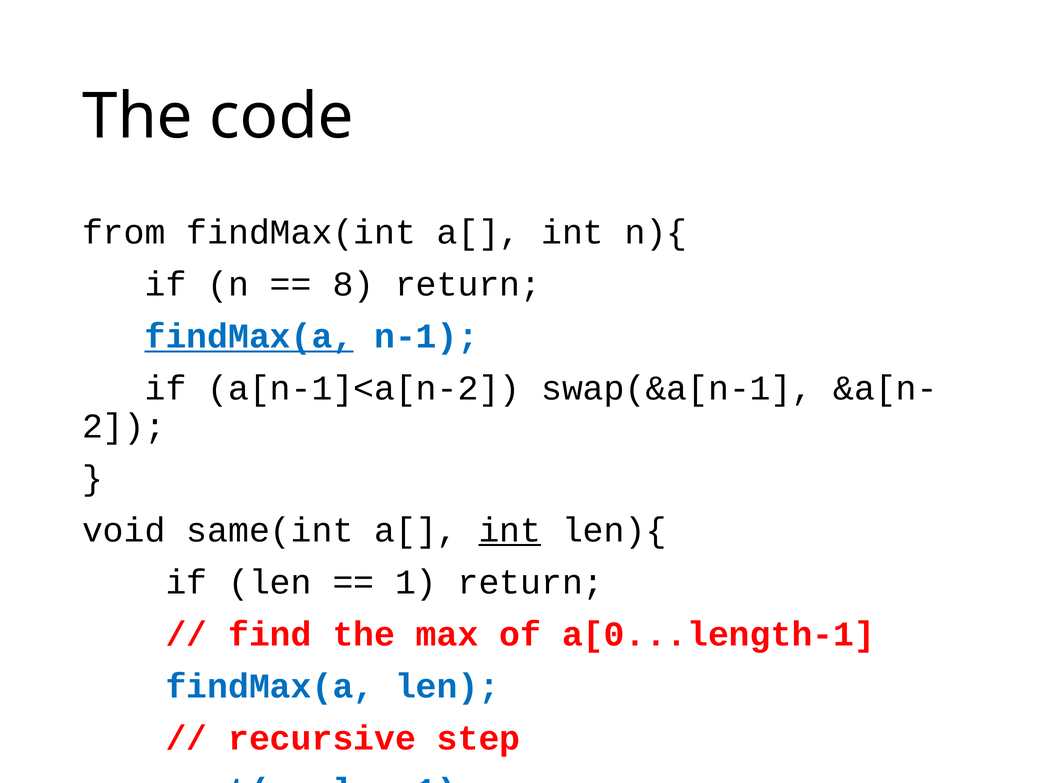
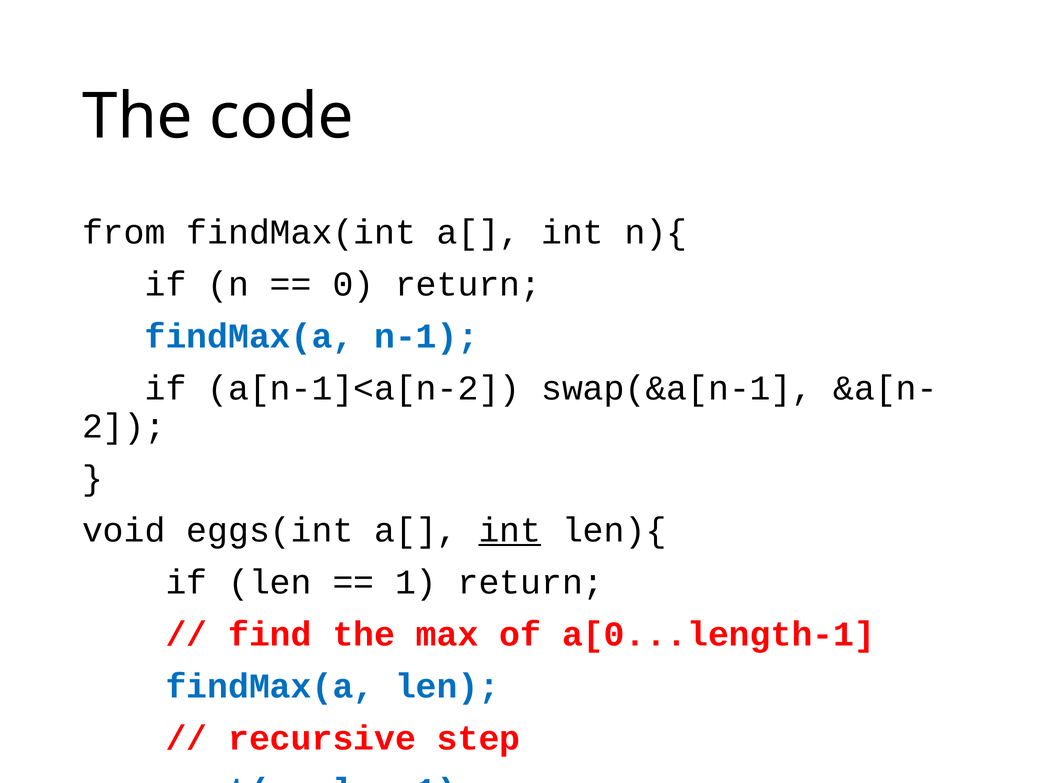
8: 8 -> 0
findMax(a at (249, 336) underline: present -> none
same(int: same(int -> eggs(int
